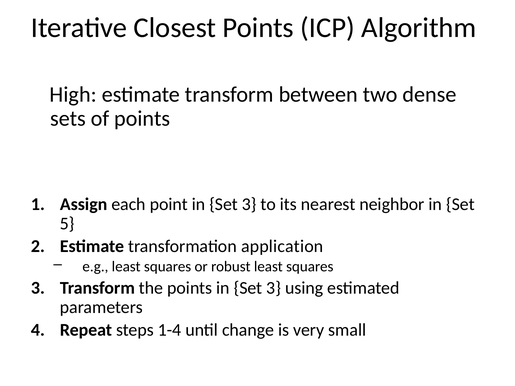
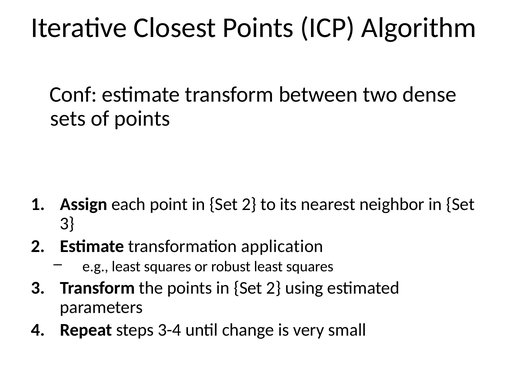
High: High -> Conf
point in Set 3: 3 -> 2
5 at (67, 224): 5 -> 3
points in Set 3: 3 -> 2
1-4: 1-4 -> 3-4
